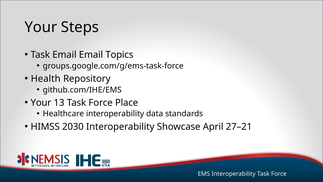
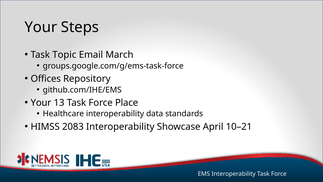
Task Email: Email -> Topic
Topics: Topics -> March
Health: Health -> Offices
2030: 2030 -> 2083
27–21: 27–21 -> 10–21
